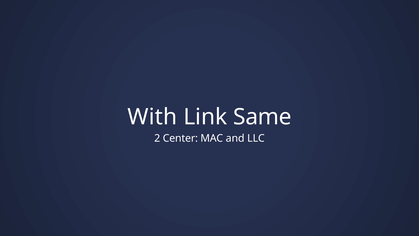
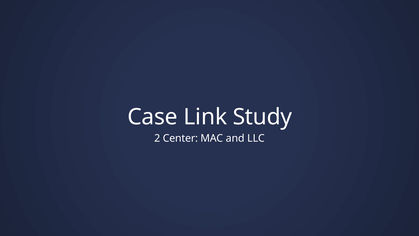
With: With -> Case
Same: Same -> Study
